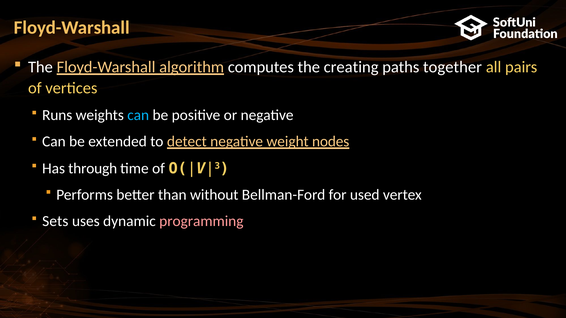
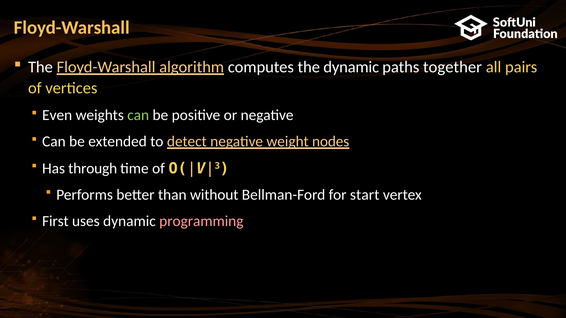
the creating: creating -> dynamic
Runs: Runs -> Even
can at (138, 115) colour: light blue -> light green
used: used -> start
Sets: Sets -> First
